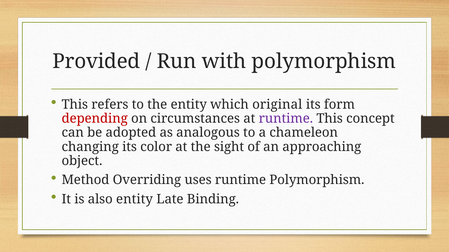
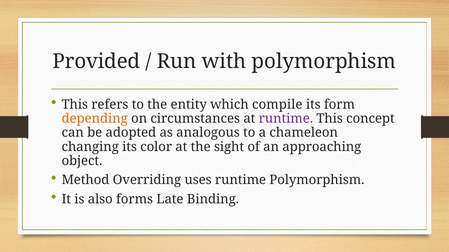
original: original -> compile
depending colour: red -> orange
also entity: entity -> forms
